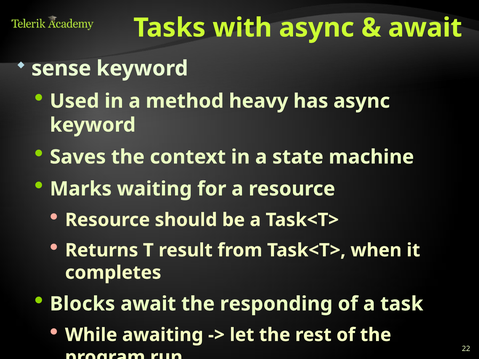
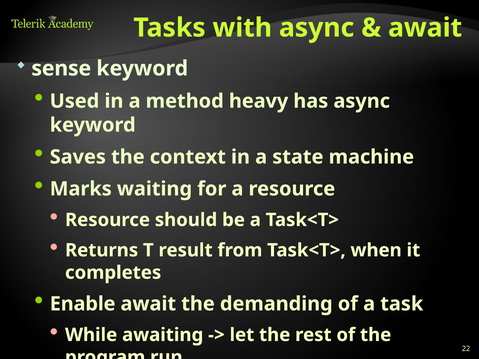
Blocks: Blocks -> Enable
responding: responding -> demanding
